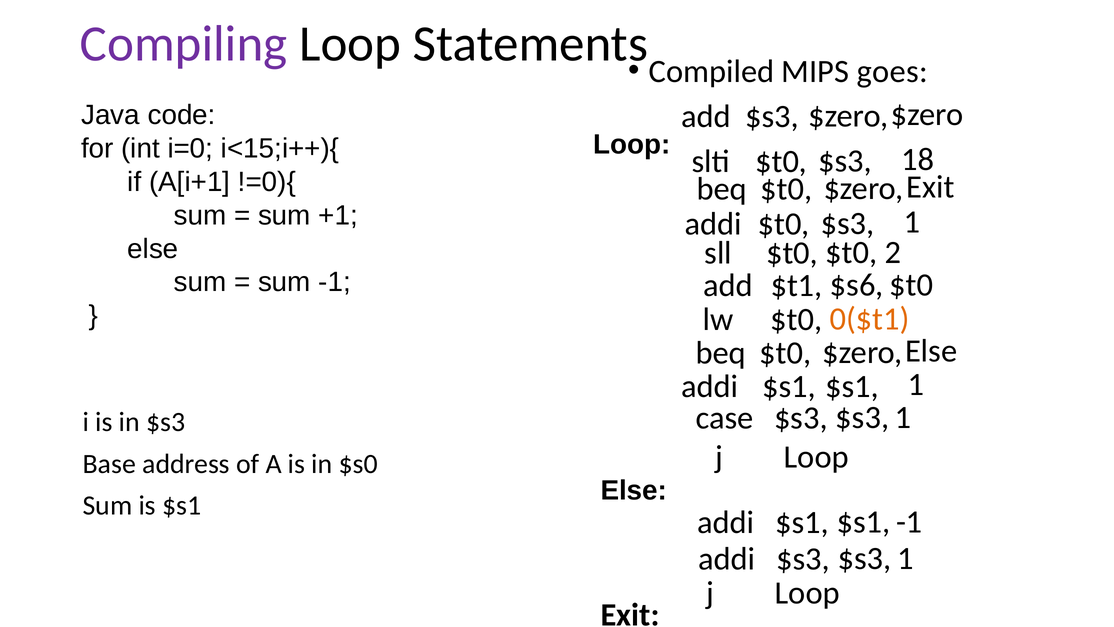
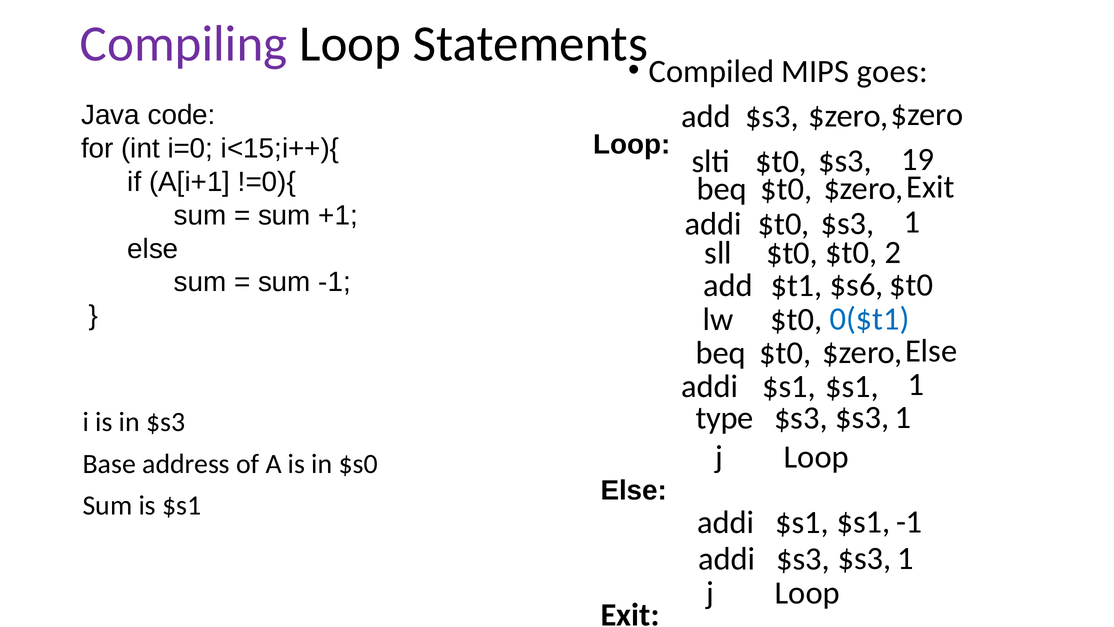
18: 18 -> 19
0($t1 colour: orange -> blue
case: case -> type
